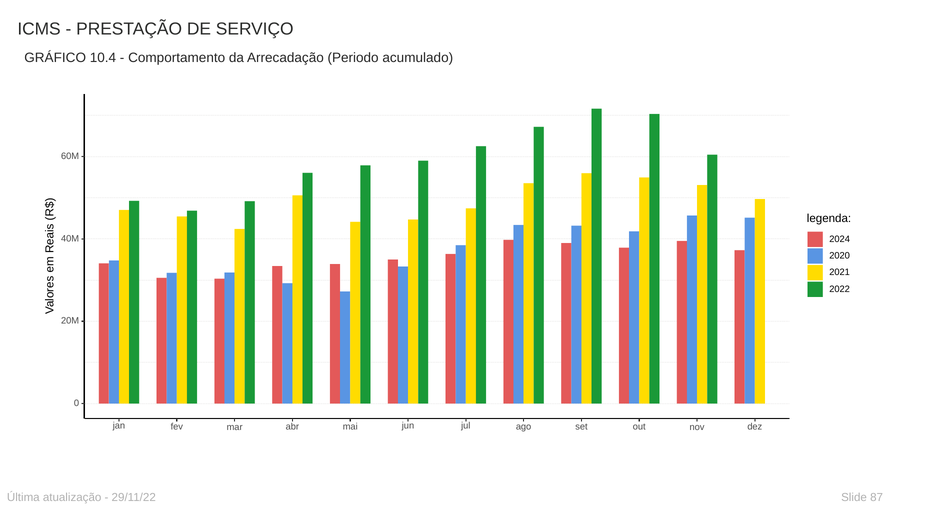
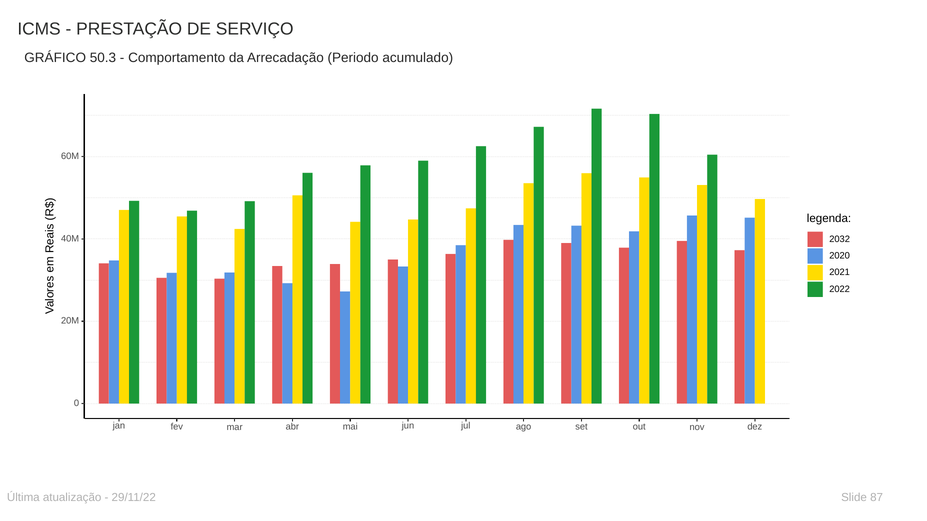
10.4: 10.4 -> 50.3
2024: 2024 -> 2032
